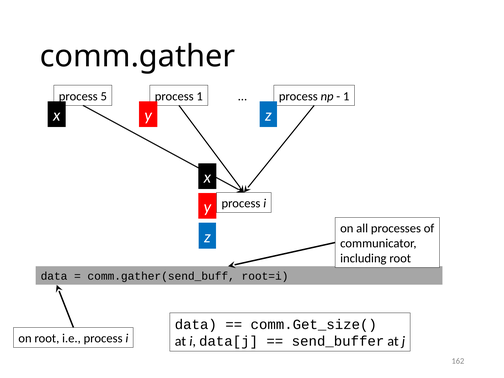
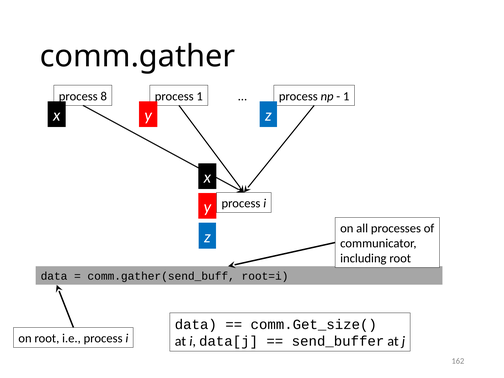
5: 5 -> 8
